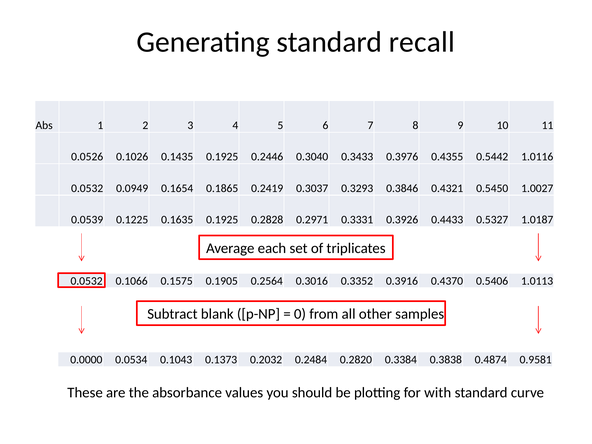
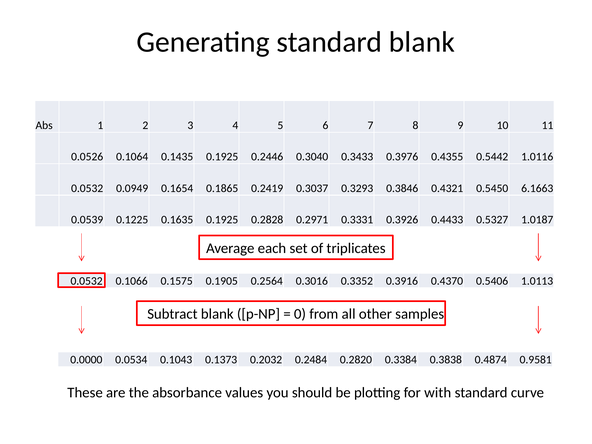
standard recall: recall -> blank
0.1026: 0.1026 -> 0.1064
1.0027: 1.0027 -> 6.1663
